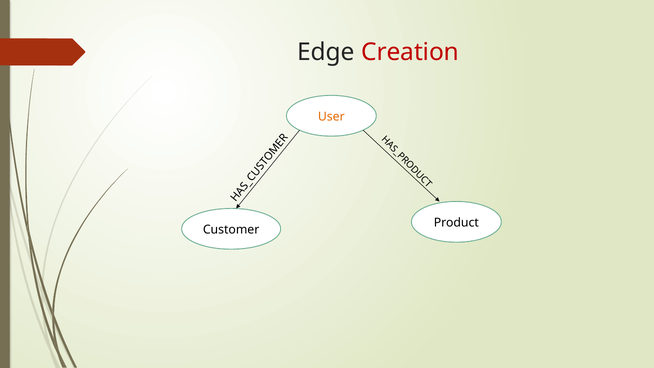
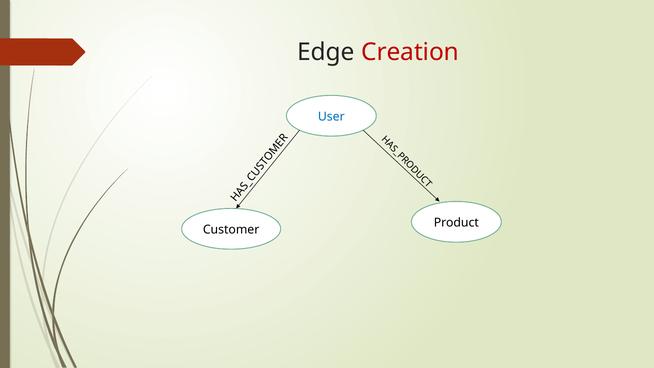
User colour: orange -> blue
